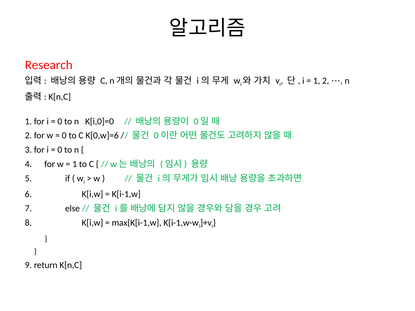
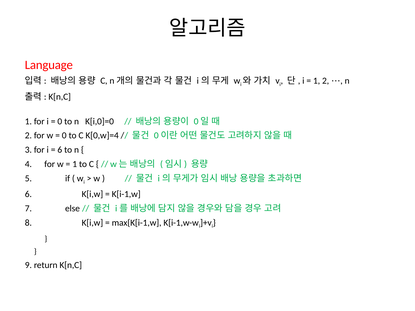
Research: Research -> Language
K[0,w]=6: K[0,w]=6 -> K[0,w]=4
0 at (60, 150): 0 -> 6
